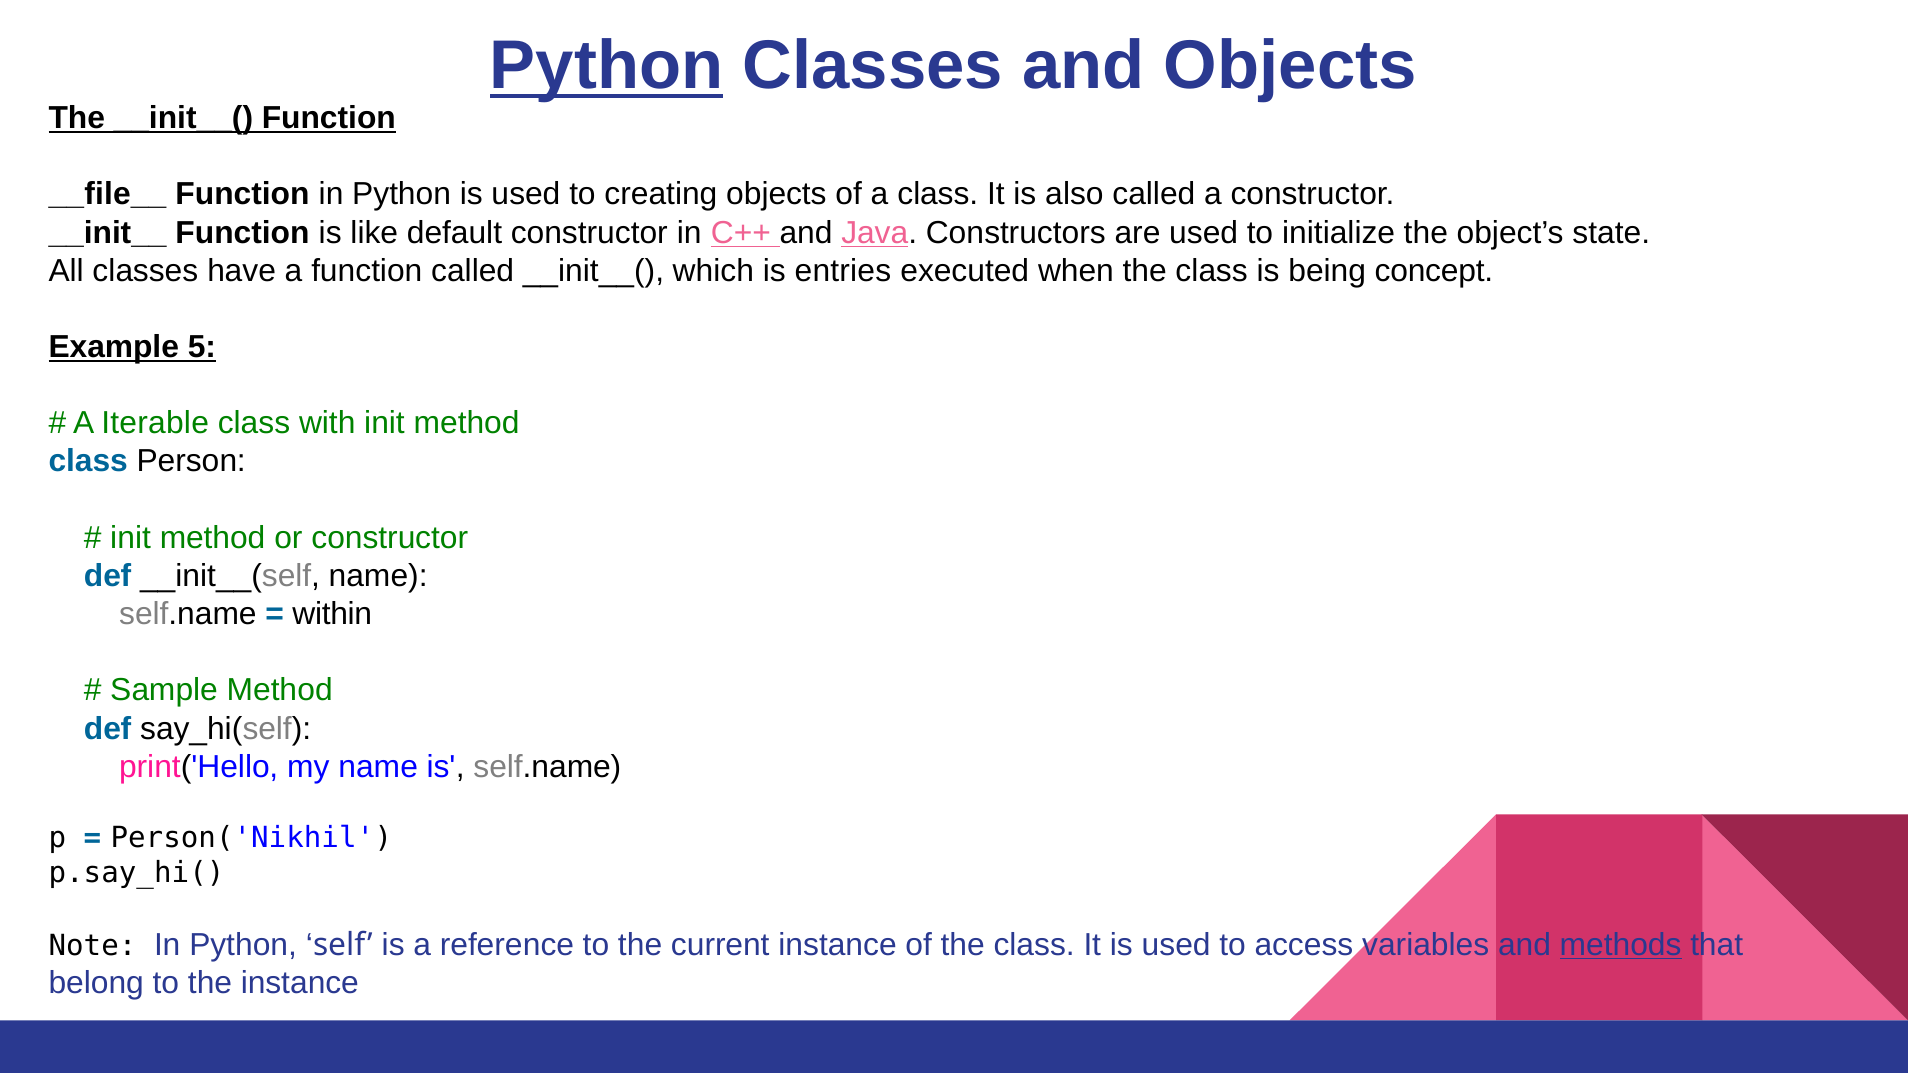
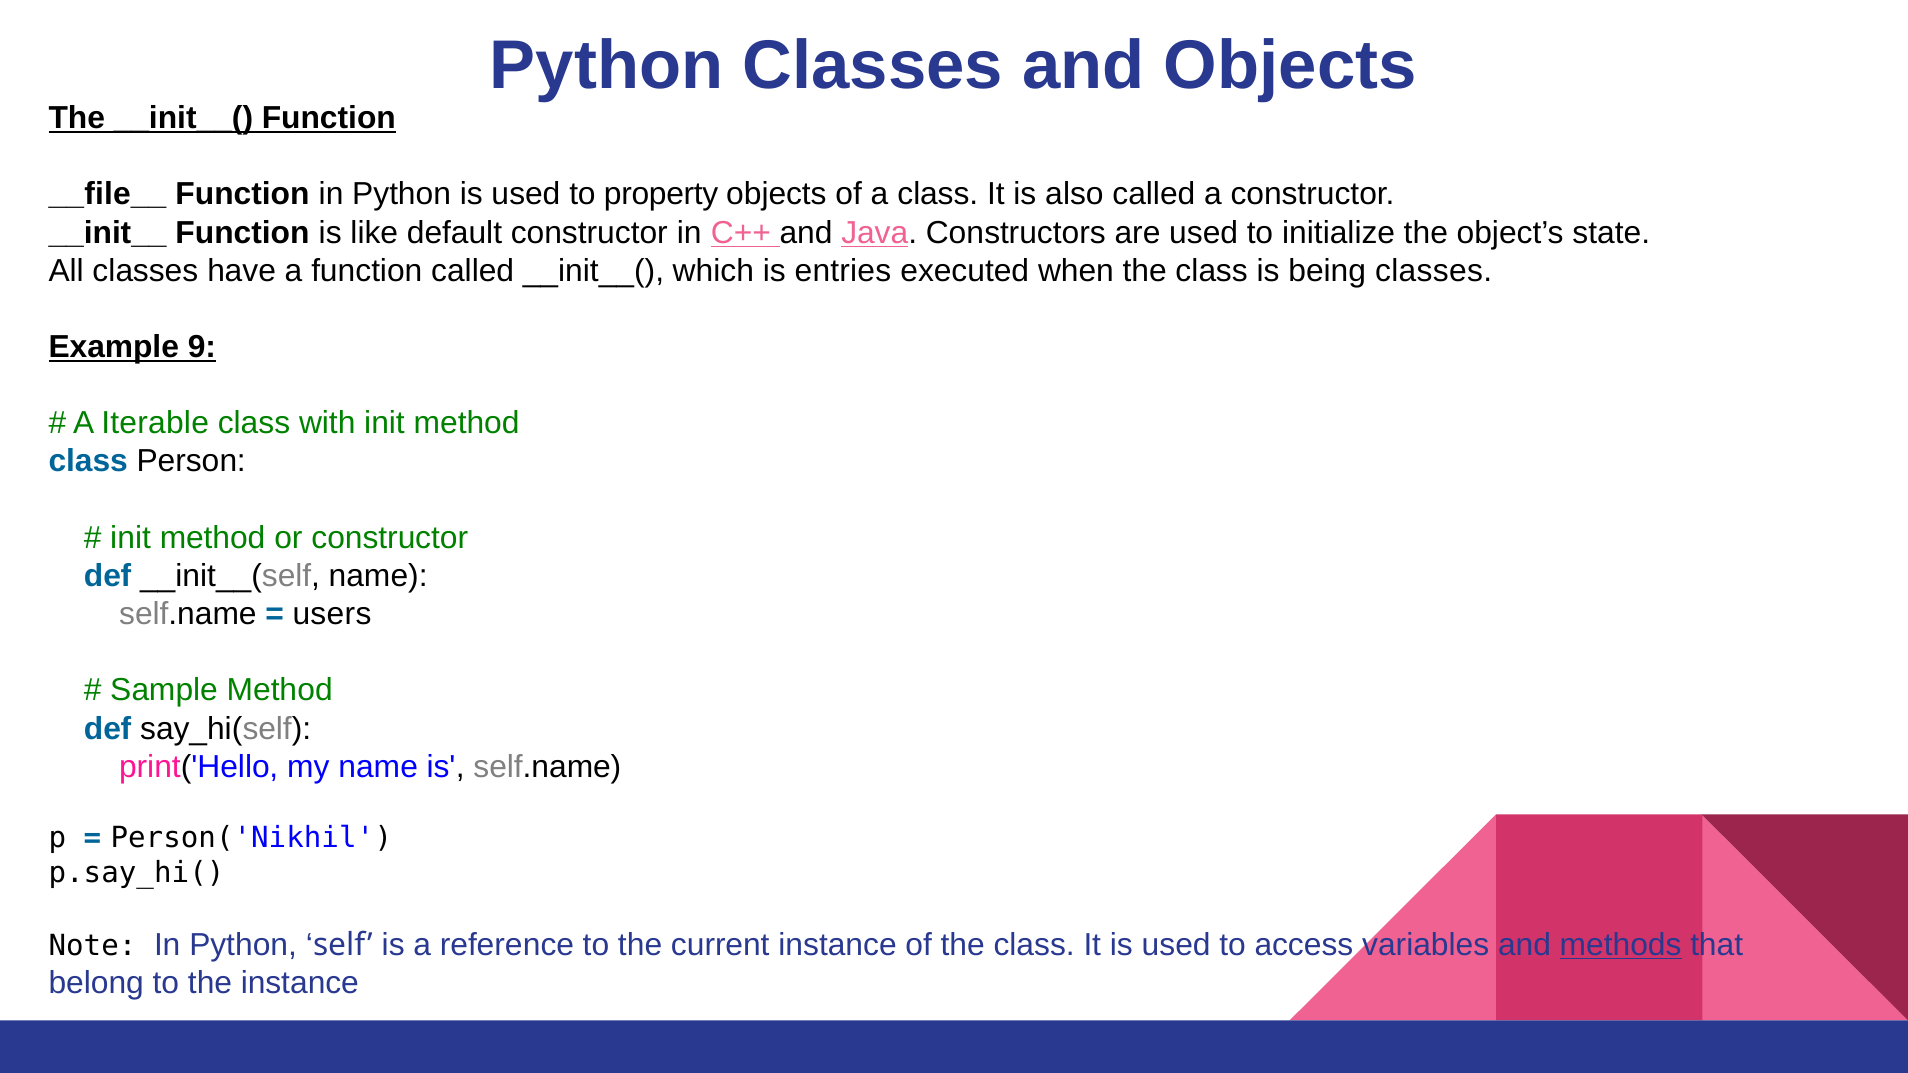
Python at (607, 66) underline: present -> none
creating: creating -> property
being concept: concept -> classes
5: 5 -> 9
within: within -> users
